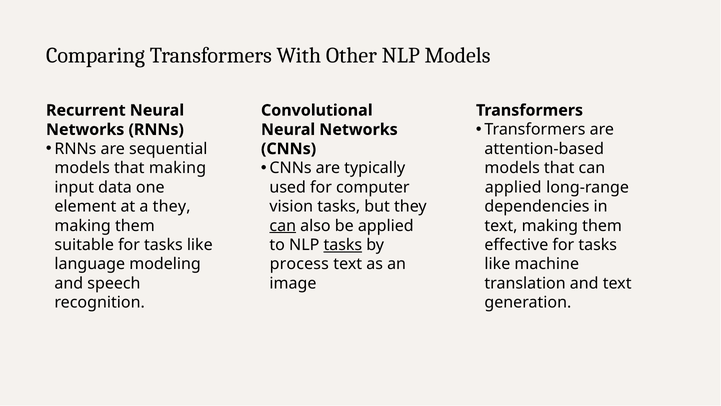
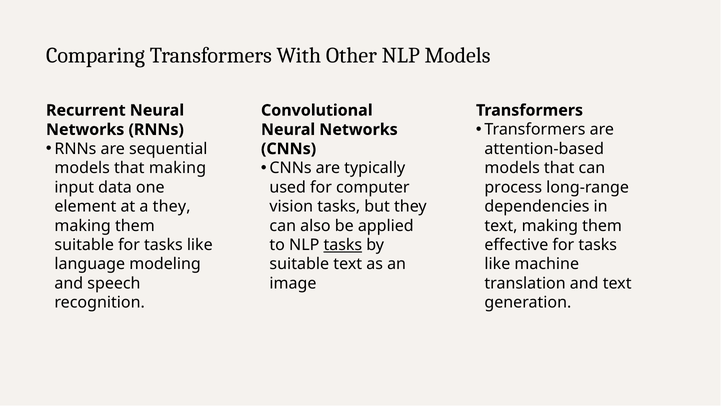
applied at (513, 187): applied -> process
can at (283, 226) underline: present -> none
process at (299, 264): process -> suitable
